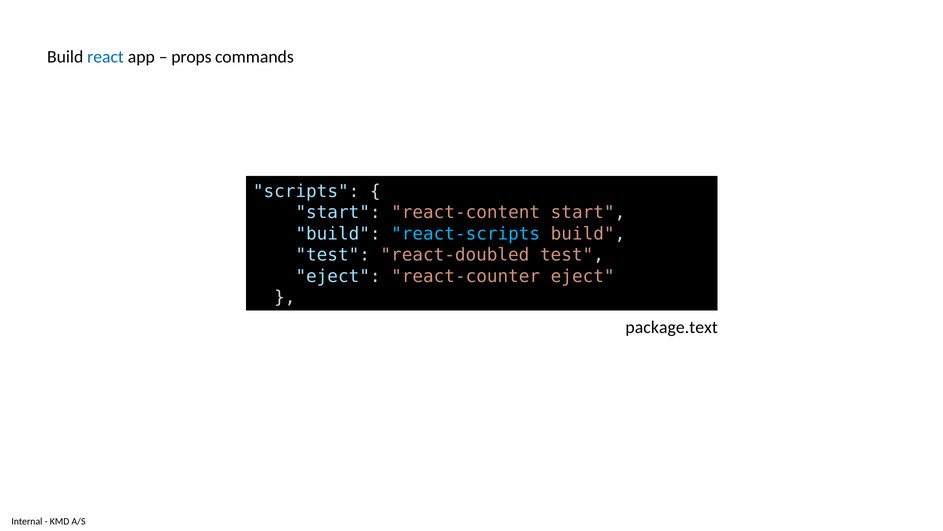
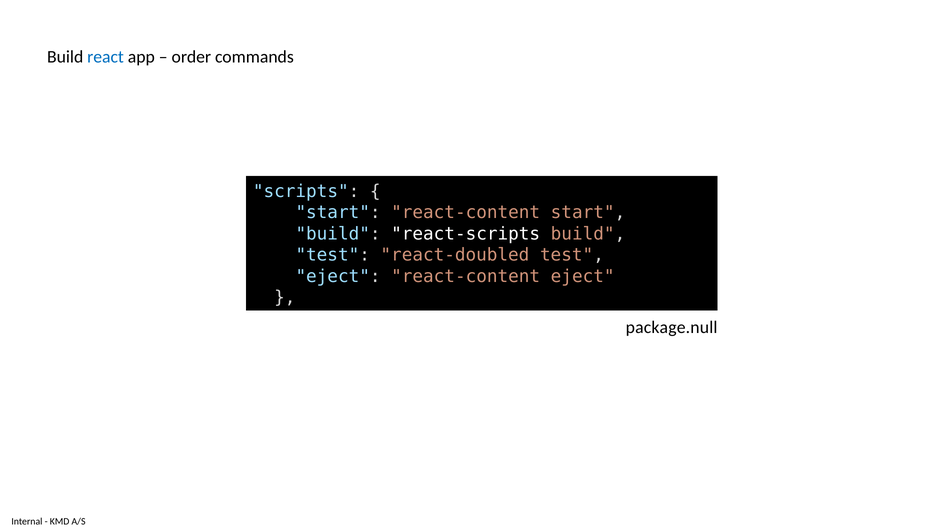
props: props -> order
react-scripts colour: light blue -> white
eject react-counter: react-counter -> react-content
package.text: package.text -> package.null
